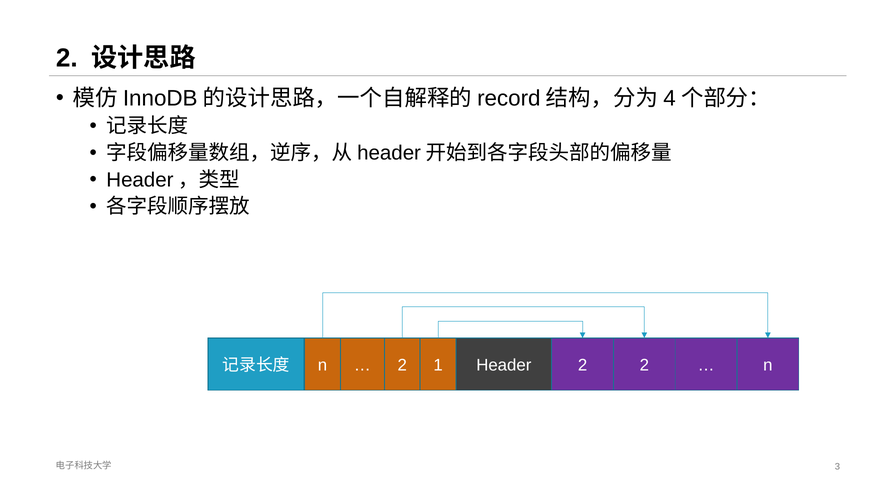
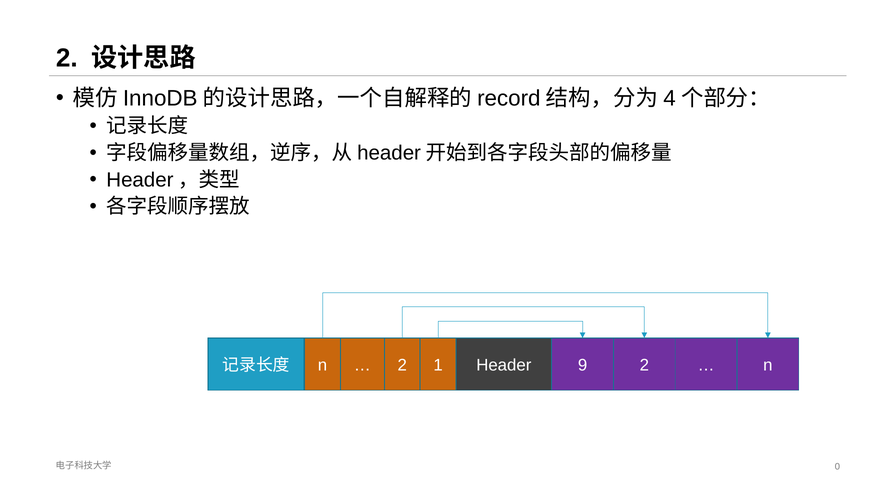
Header 2: 2 -> 9
3: 3 -> 0
